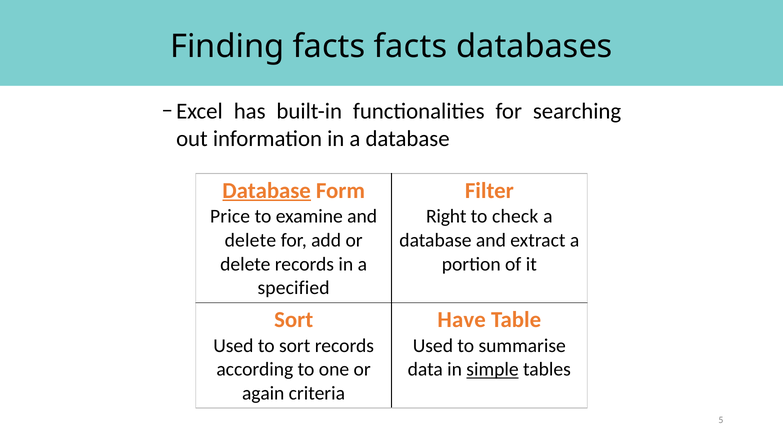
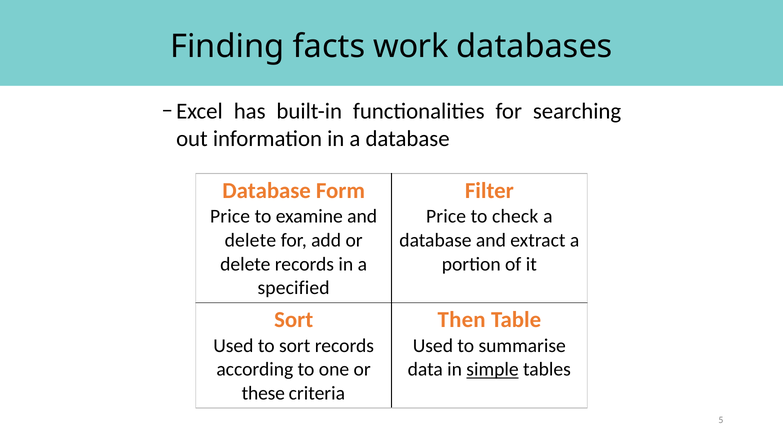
facts facts: facts -> work
Database at (267, 191) underline: present -> none
Right at (446, 217): Right -> Price
Have: Have -> Then
again: again -> these
